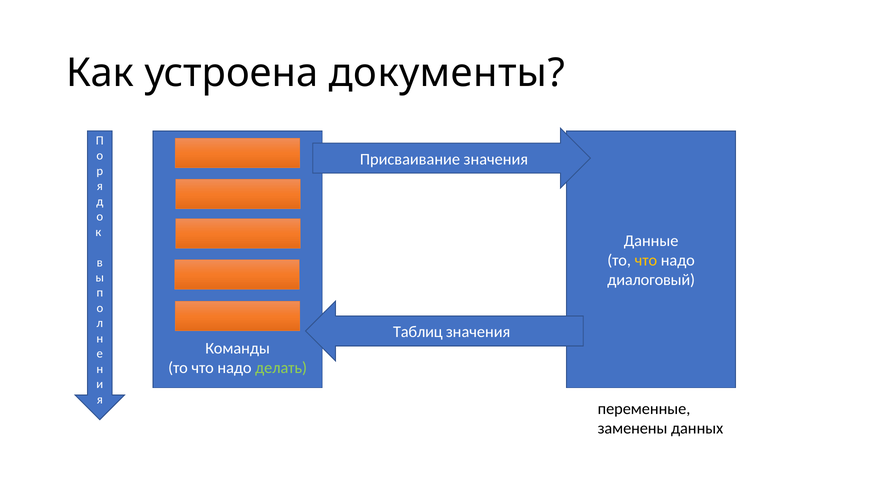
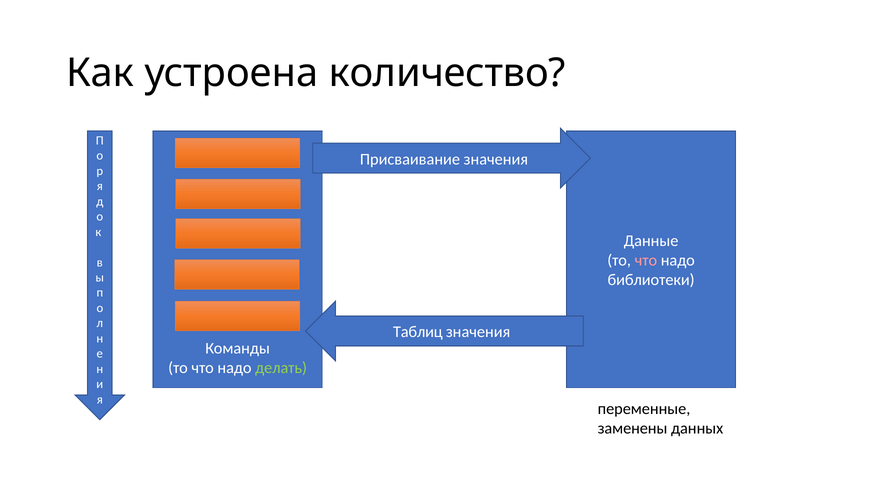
документы: документы -> количество
что at (646, 261) colour: yellow -> pink
диалоговый: диалоговый -> библиотеки
